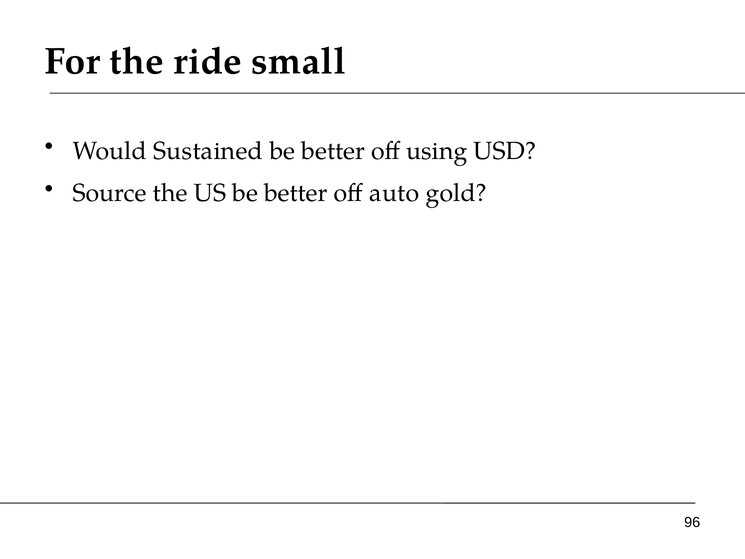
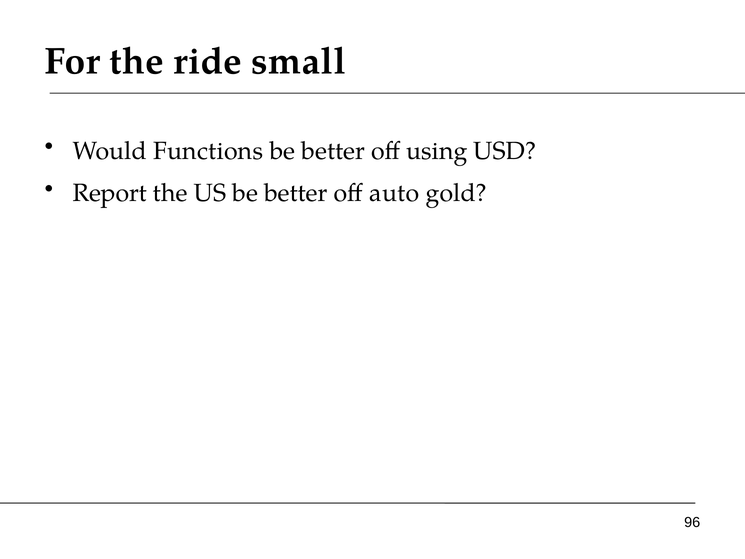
Sustained: Sustained -> Functions
Source: Source -> Report
